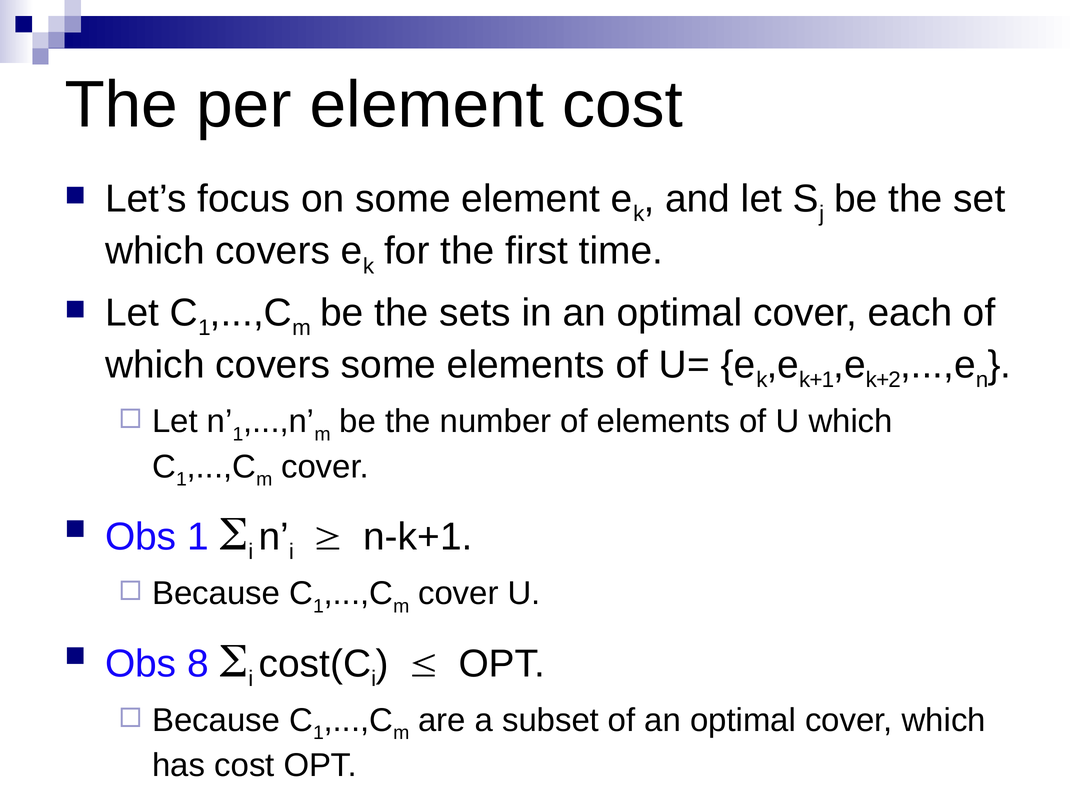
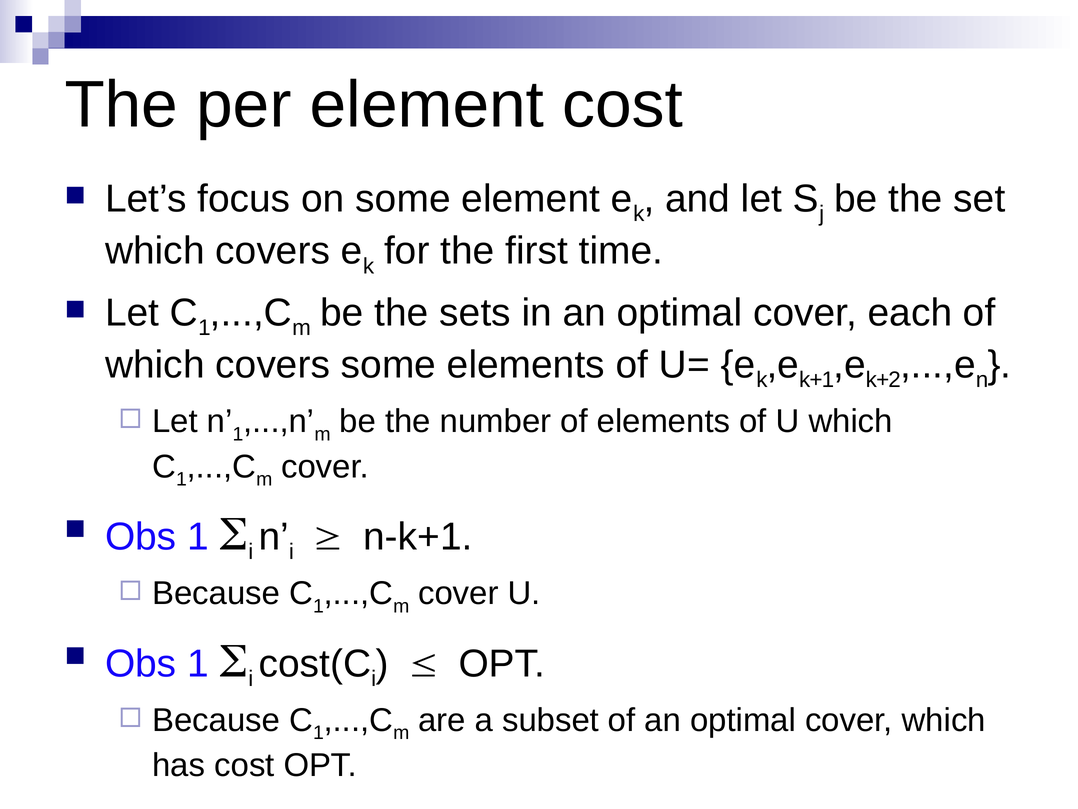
8 at (198, 663): 8 -> 1
